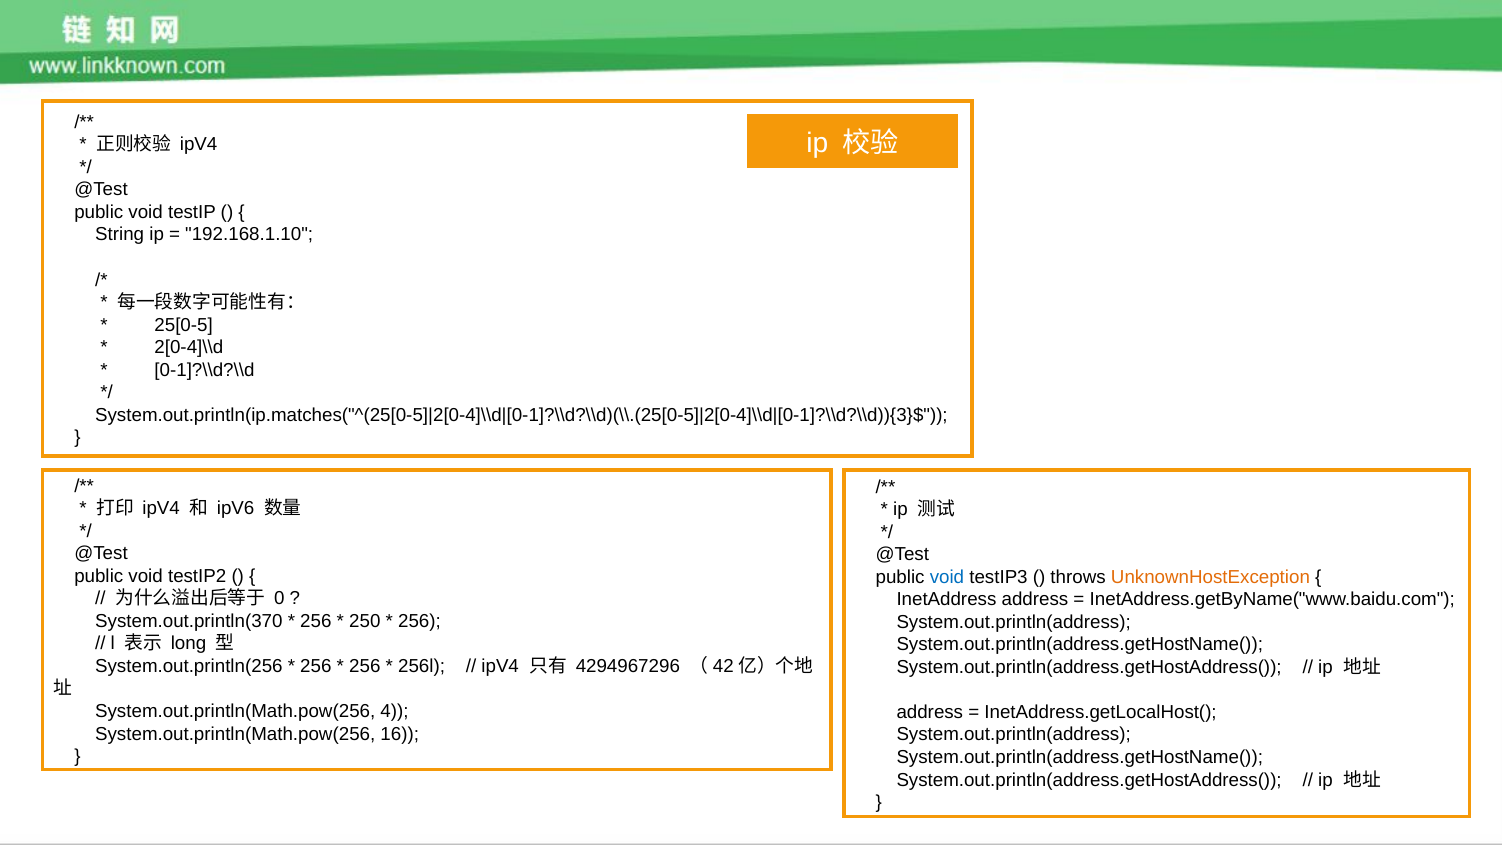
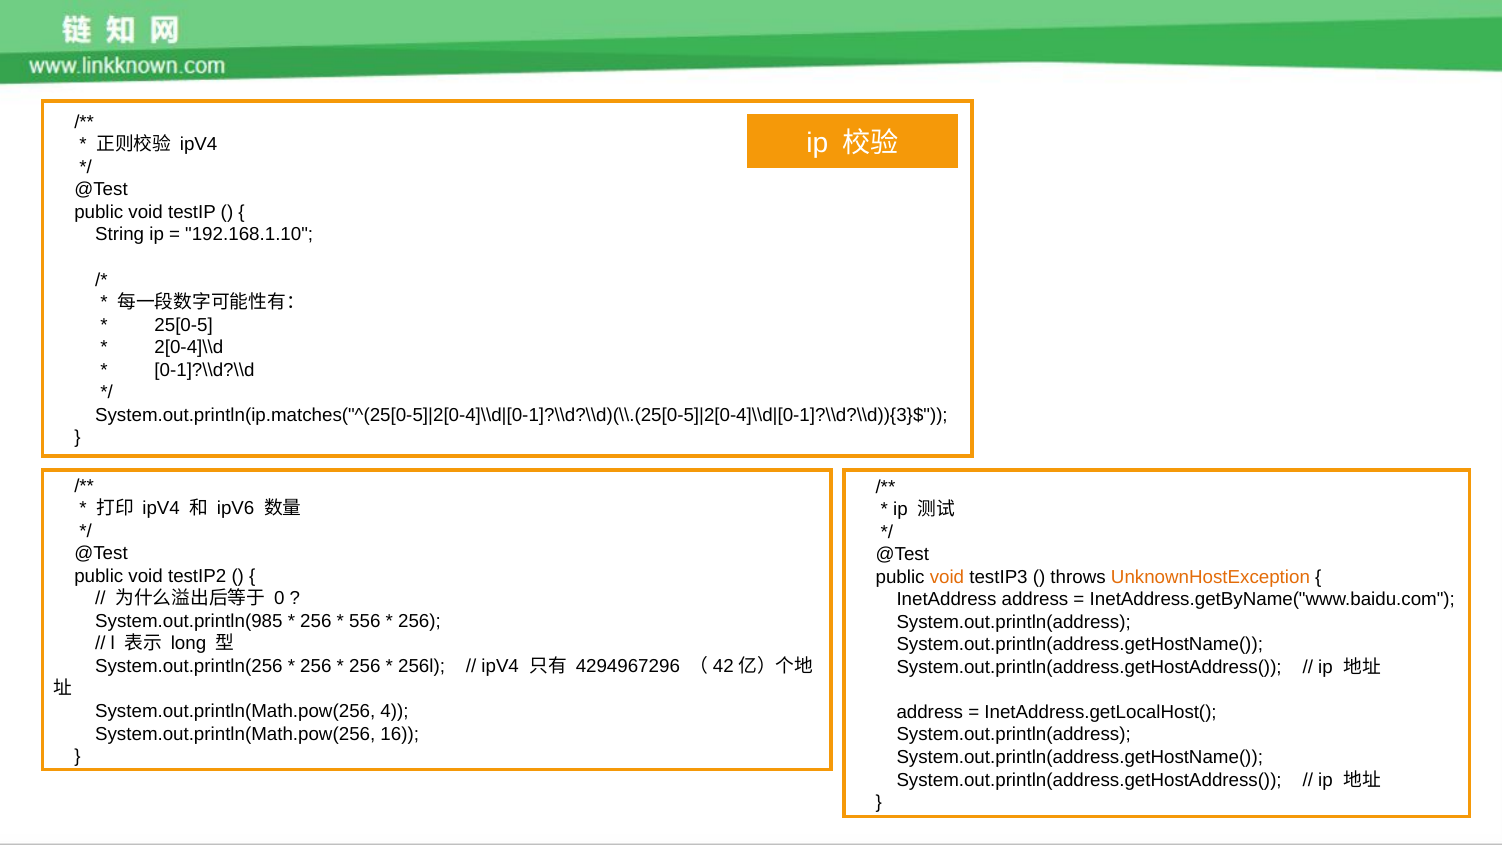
void at (947, 577) colour: blue -> orange
System.out.println(370: System.out.println(370 -> System.out.println(985
250: 250 -> 556
